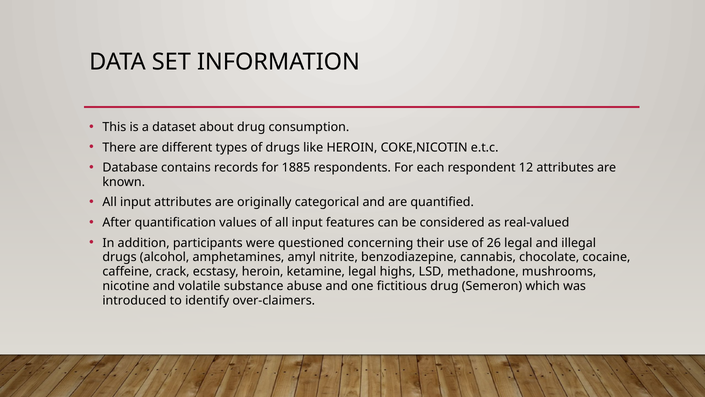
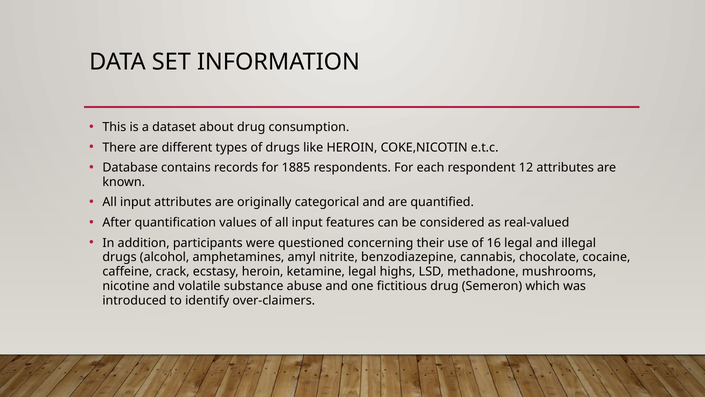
26: 26 -> 16
